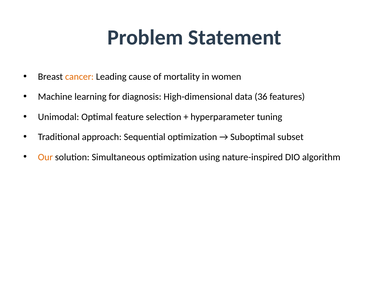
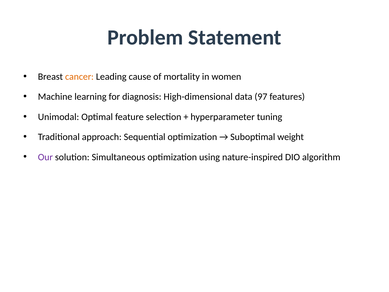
36: 36 -> 97
subset: subset -> weight
Our colour: orange -> purple
